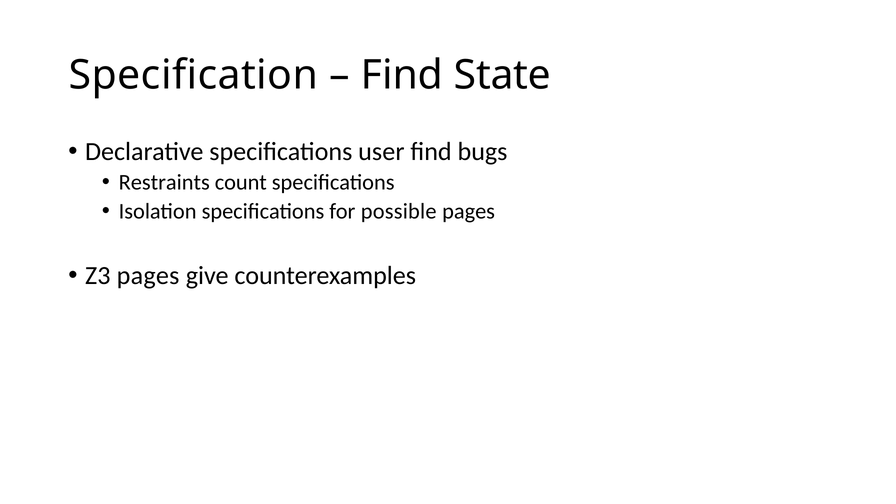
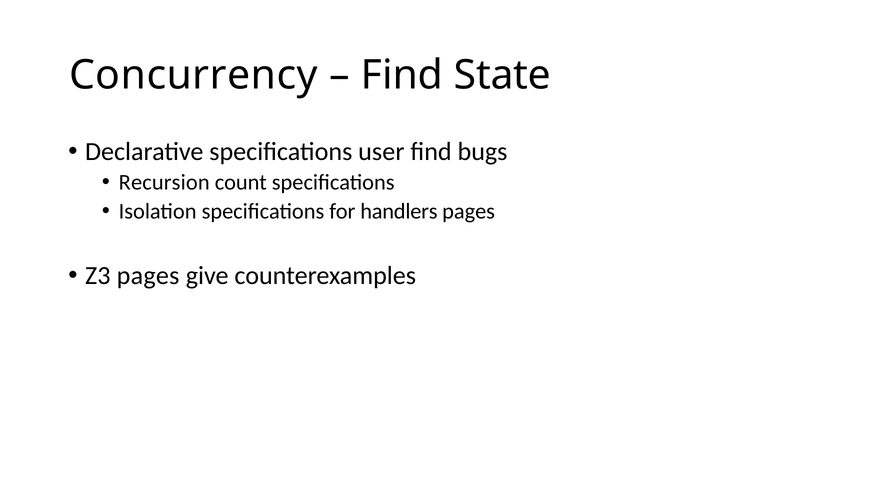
Specification: Specification -> Concurrency
Restraints: Restraints -> Recursion
possible: possible -> handlers
